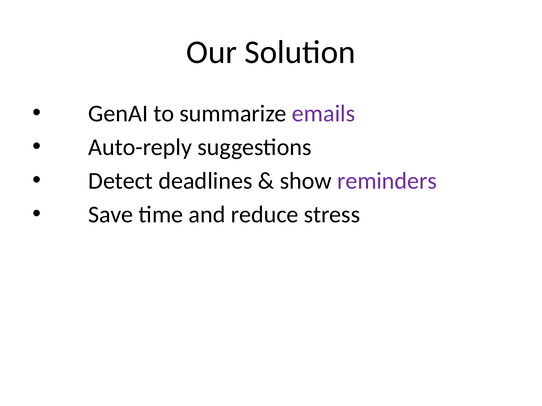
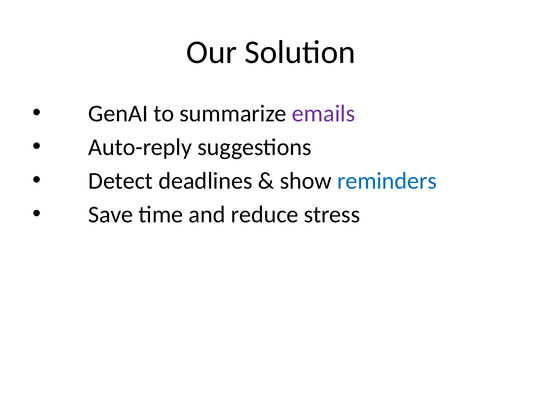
reminders colour: purple -> blue
